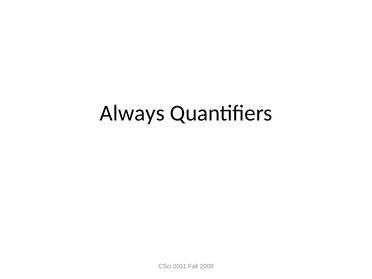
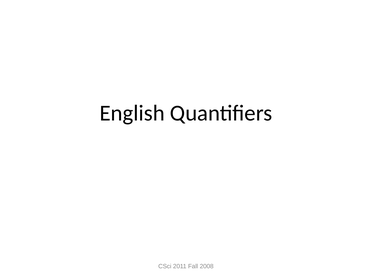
Always: Always -> English
